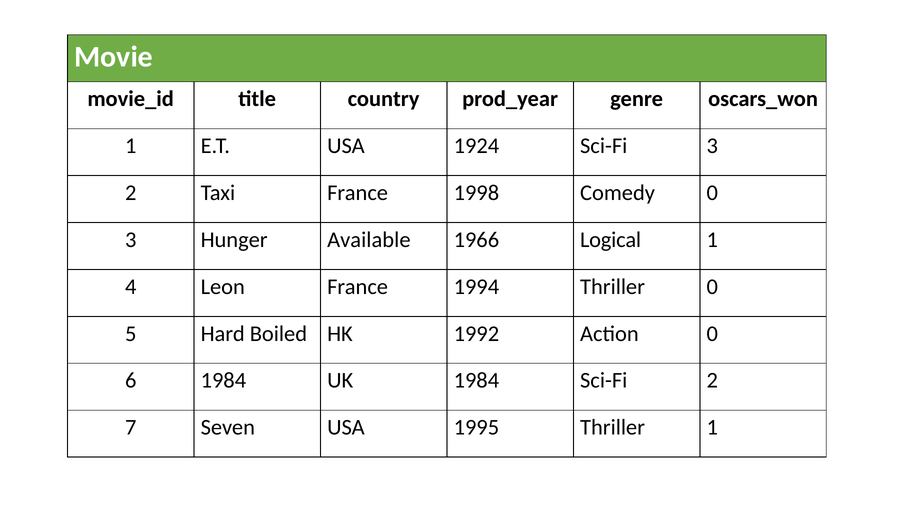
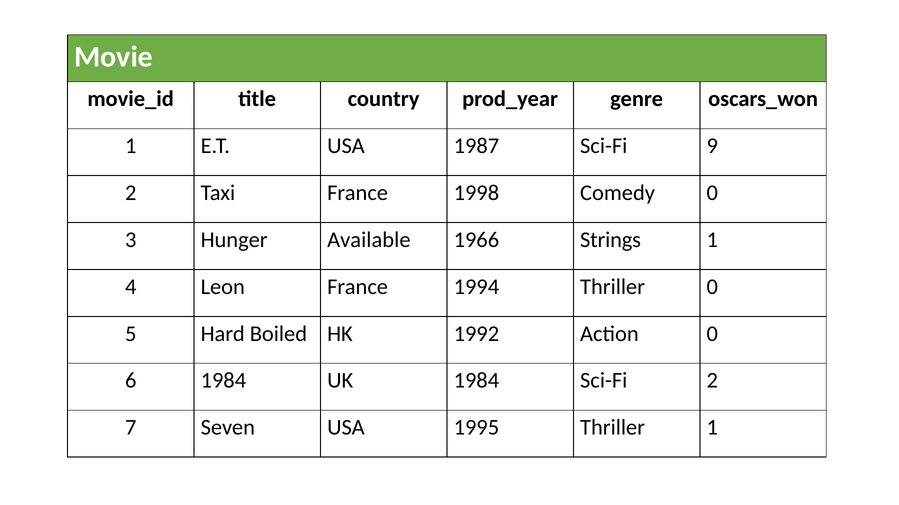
1924: 1924 -> 1987
Sci-Fi 3: 3 -> 9
Logical: Logical -> Strings
